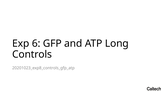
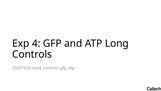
6: 6 -> 4
